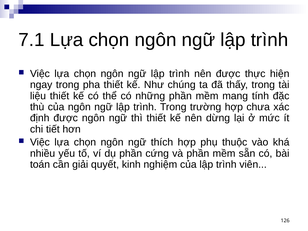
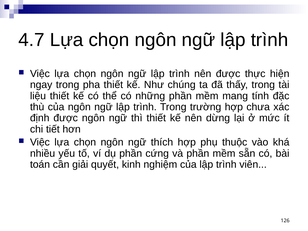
7.1: 7.1 -> 4.7
